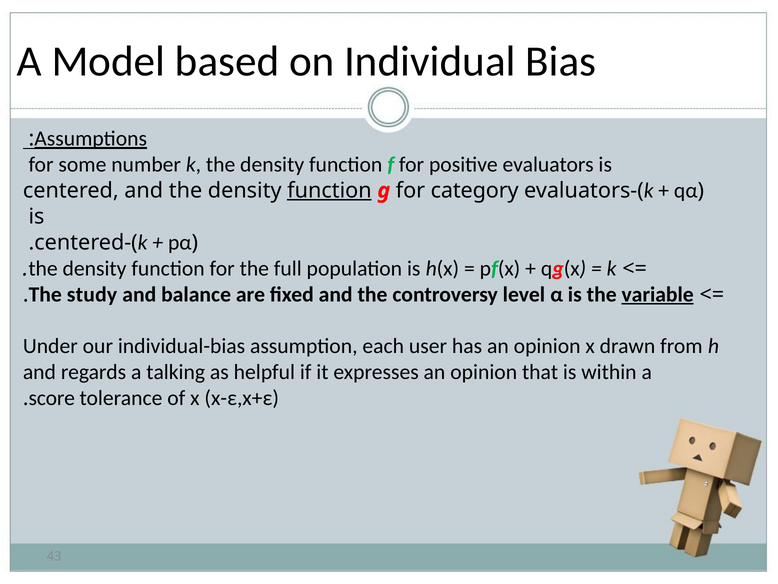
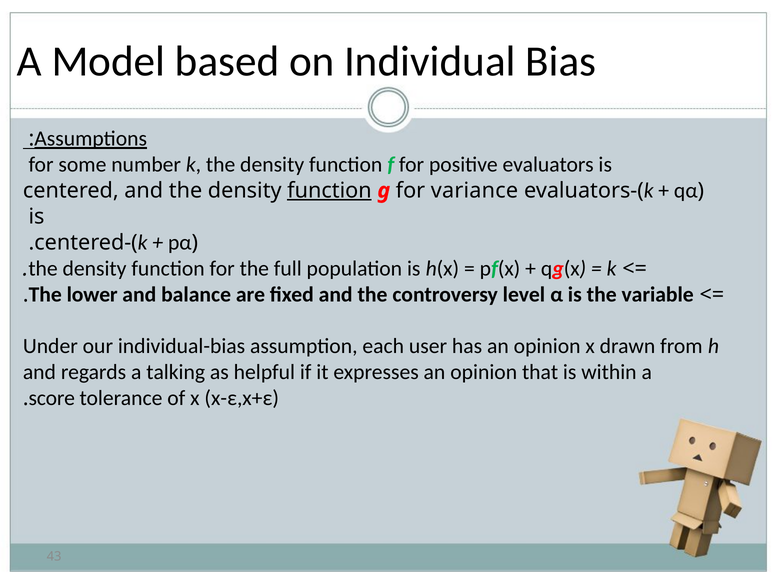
category: category -> variance
study: study -> lower
variable underline: present -> none
